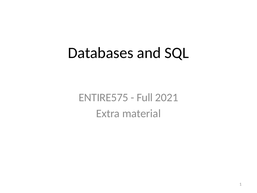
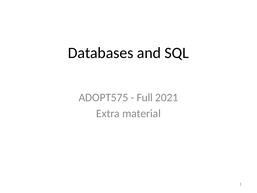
ENTIRE575: ENTIRE575 -> ADOPT575
